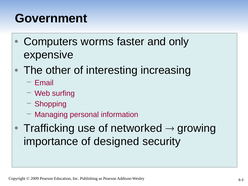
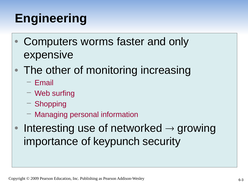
Government: Government -> Engineering
interesting: interesting -> monitoring
Trafficking: Trafficking -> Interesting
designed: designed -> keypunch
